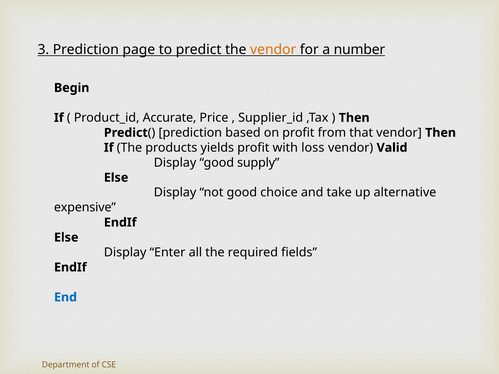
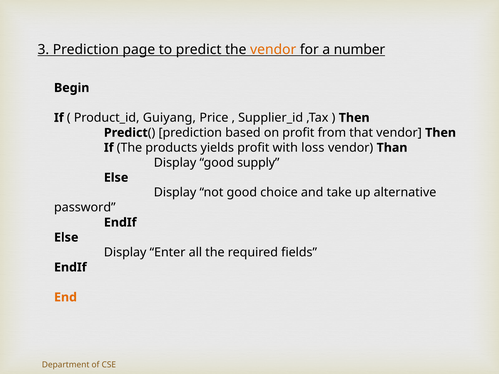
Accurate: Accurate -> Guiyang
Valid: Valid -> Than
expensive: expensive -> password
End colour: blue -> orange
